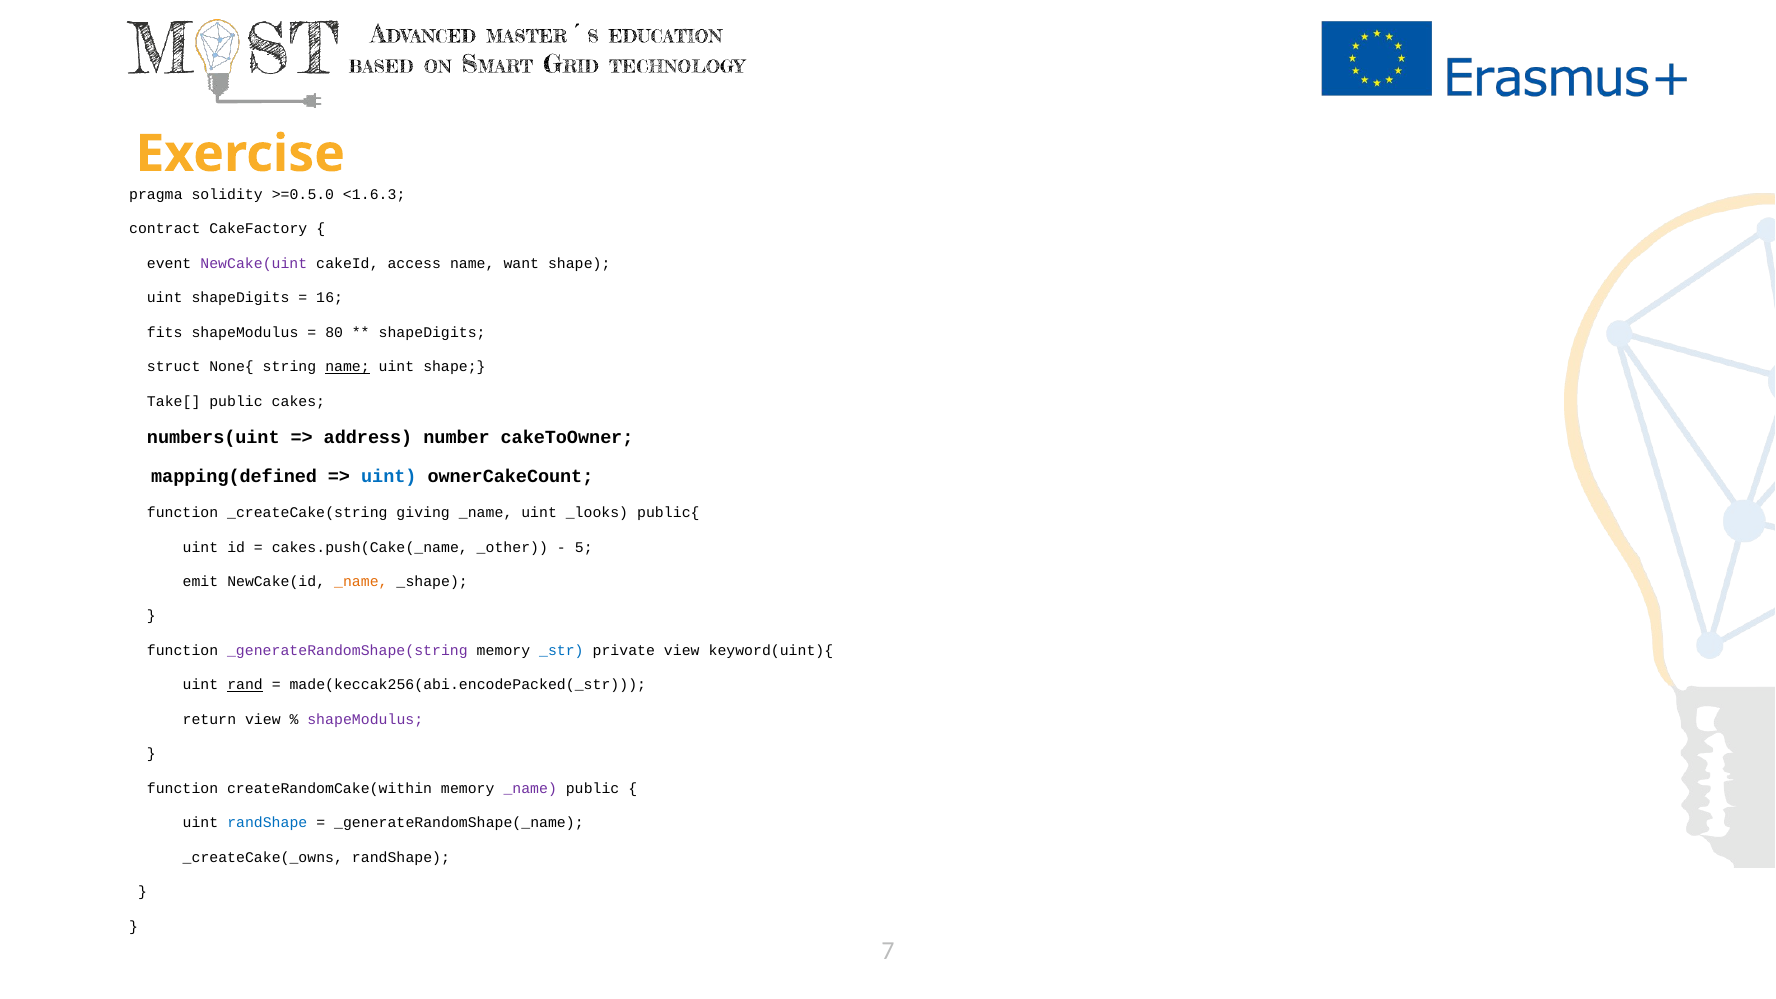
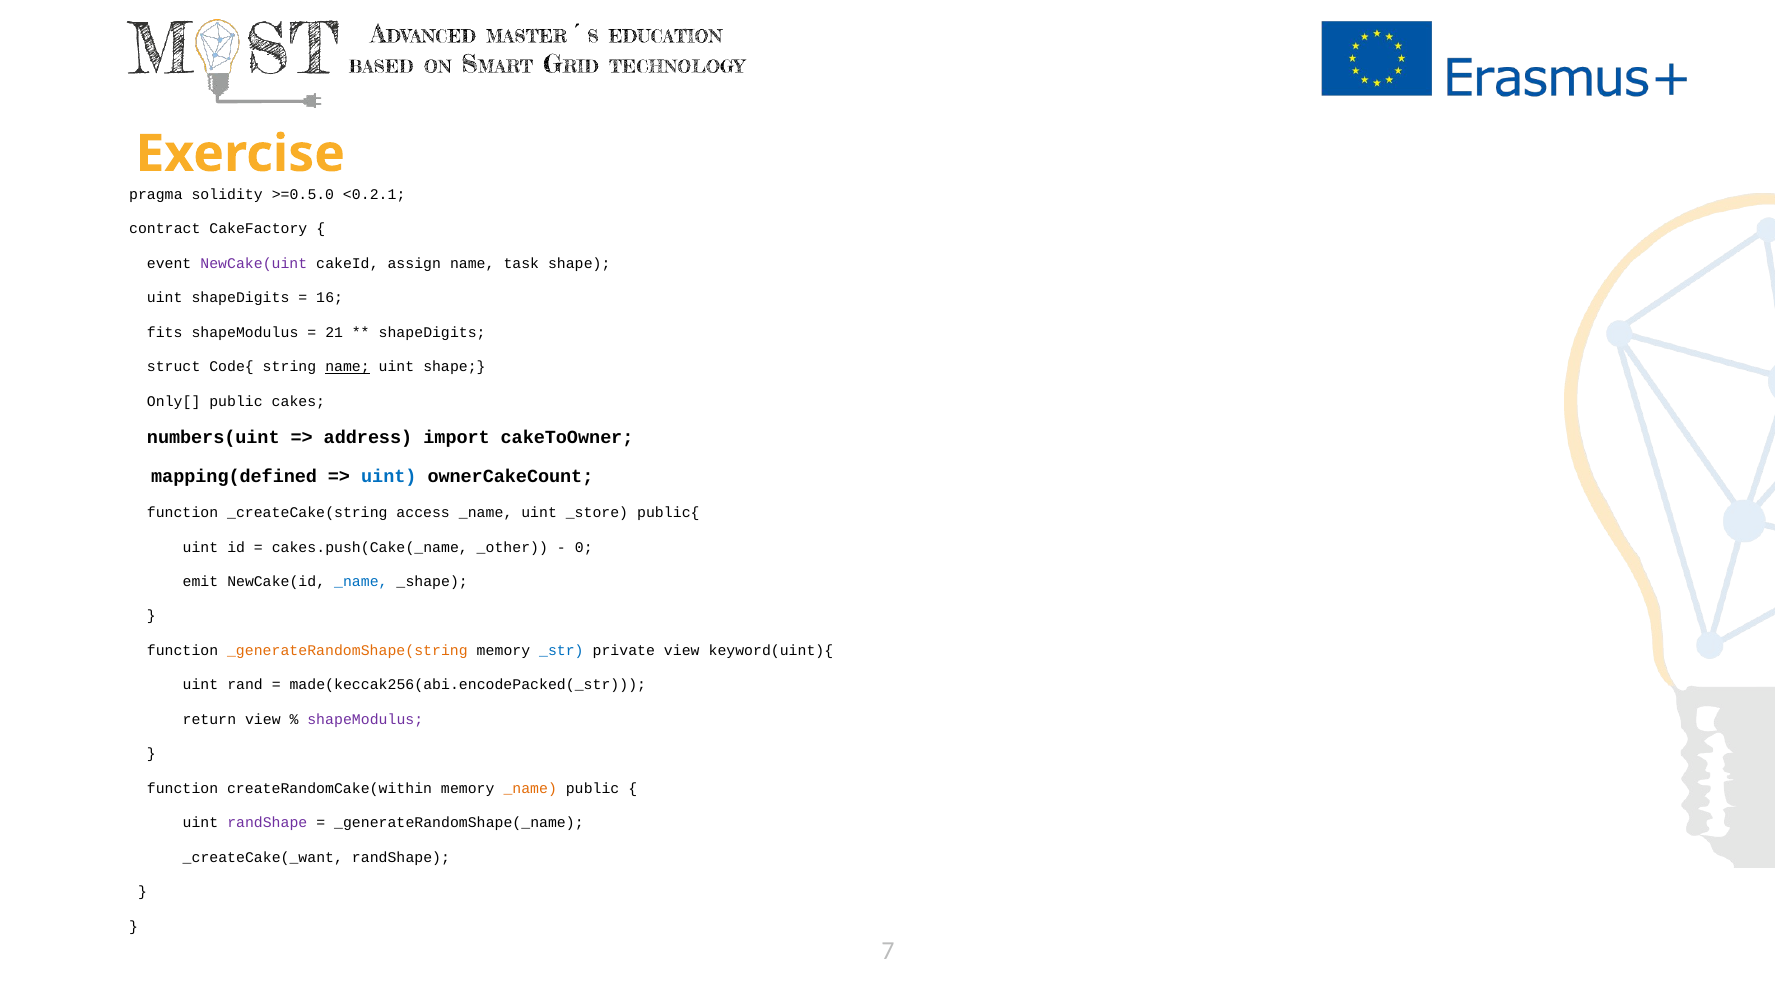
<1.6.3: <1.6.3 -> <0.2.1
access: access -> assign
want: want -> task
80: 80 -> 21
None{: None{ -> Code{
Take[: Take[ -> Only[
number: number -> import
giving: giving -> access
_looks: _looks -> _store
5: 5 -> 0
_name at (361, 582) colour: orange -> blue
_generateRandomShape(string colour: purple -> orange
rand underline: present -> none
_name at (530, 788) colour: purple -> orange
randShape at (267, 823) colour: blue -> purple
_createCake(_owns: _createCake(_owns -> _createCake(_want
